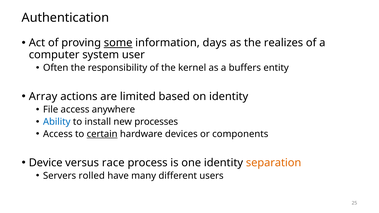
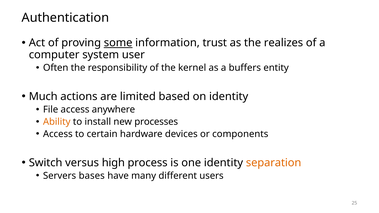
days: days -> trust
Array: Array -> Much
Ability colour: blue -> orange
certain underline: present -> none
Device: Device -> Switch
race: race -> high
rolled: rolled -> bases
